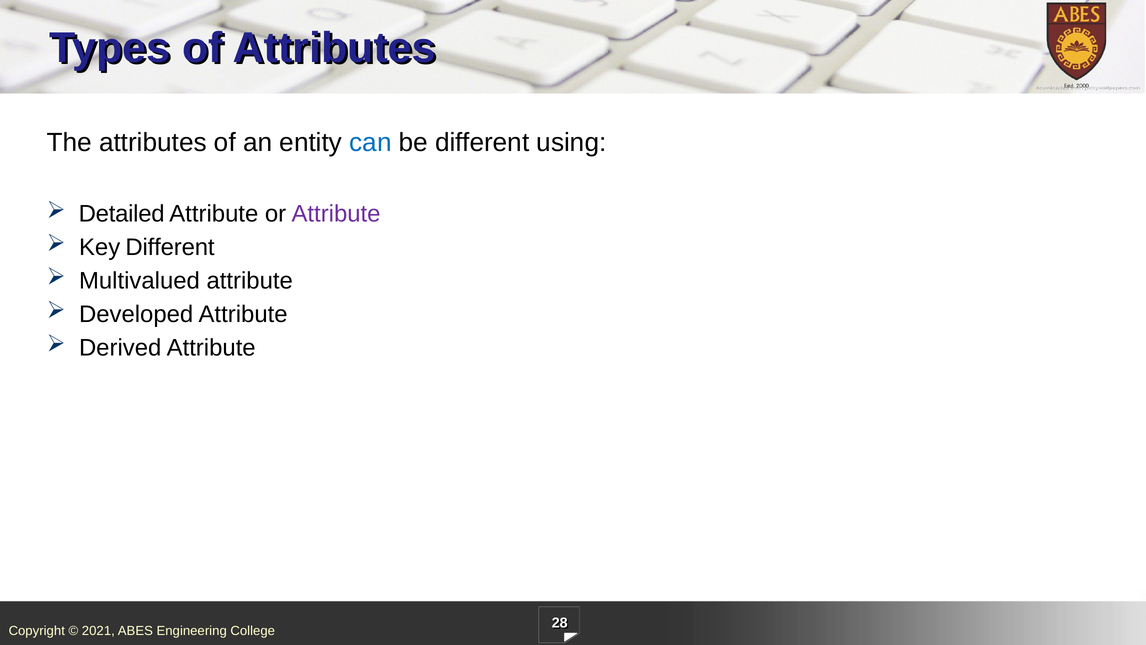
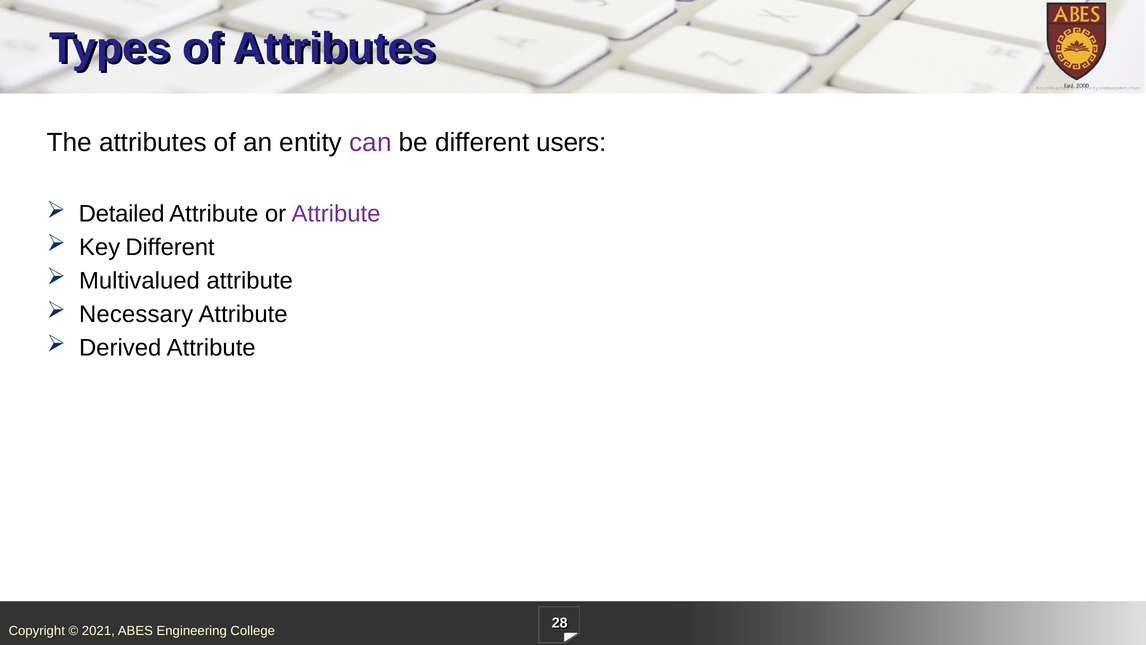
can colour: blue -> purple
using: using -> users
Developed: Developed -> Necessary
